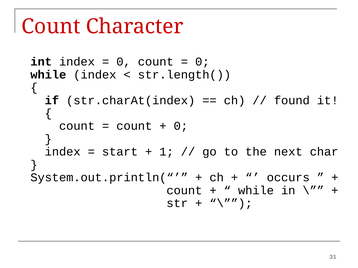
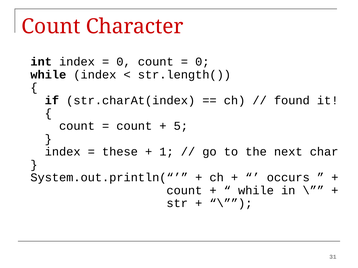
0 at (181, 126): 0 -> 5
start: start -> these
